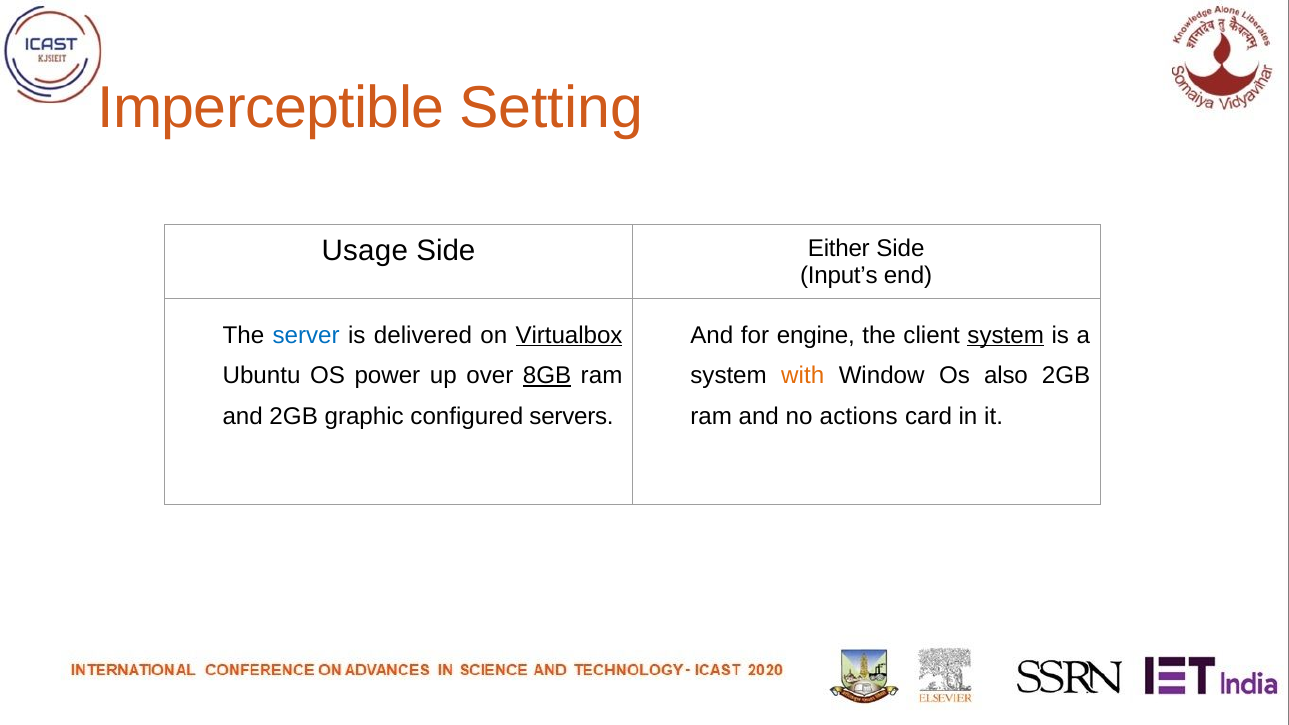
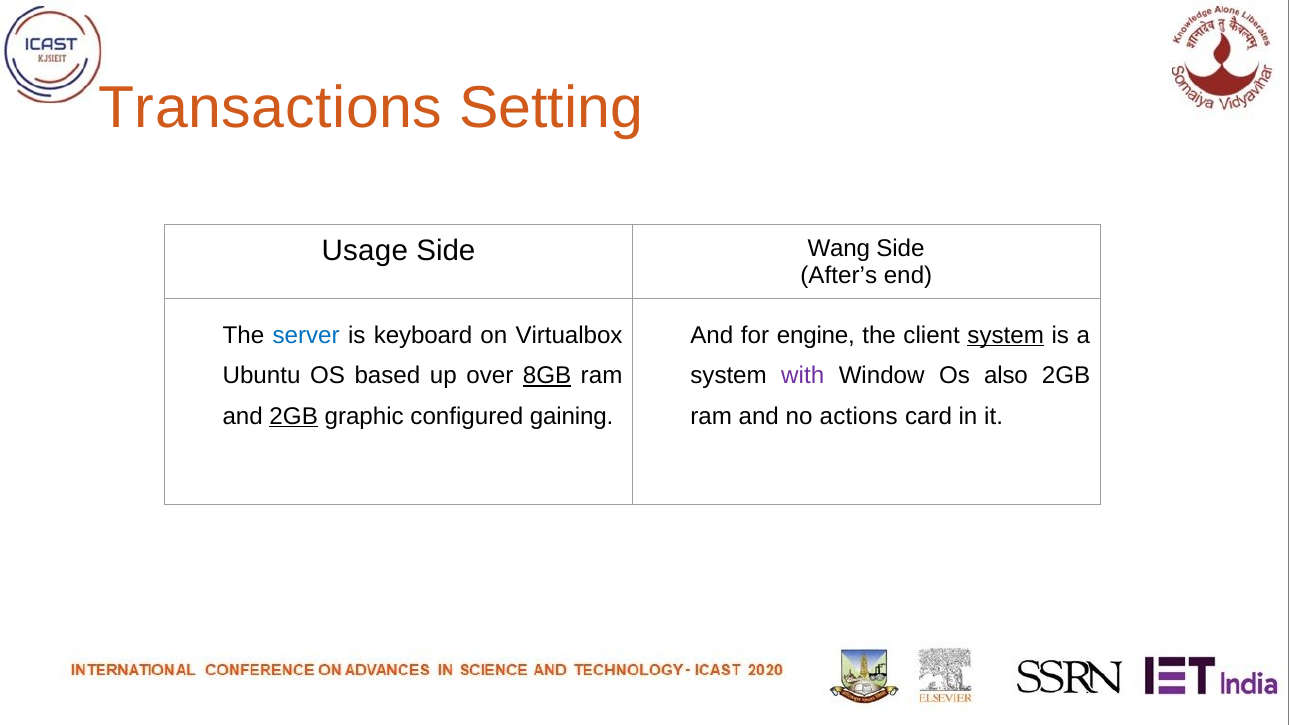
Imperceptible: Imperceptible -> Transactions
Either: Either -> Wang
Input’s: Input’s -> After’s
delivered: delivered -> keyboard
Virtualbox underline: present -> none
power: power -> based
with colour: orange -> purple
2GB at (294, 416) underline: none -> present
servers: servers -> gaining
